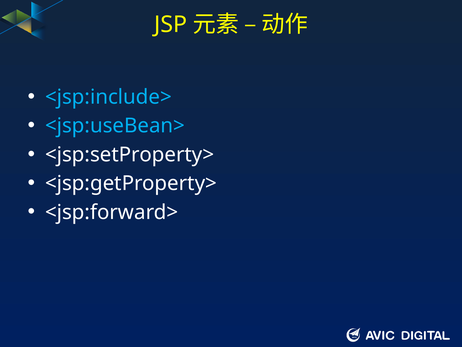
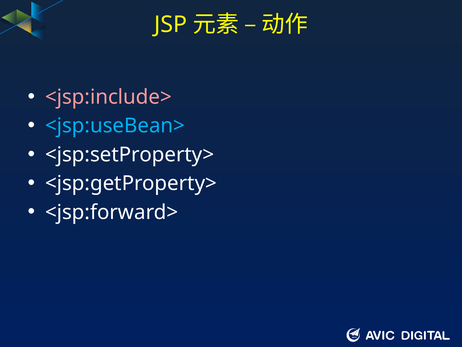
<jsp:include> colour: light blue -> pink
